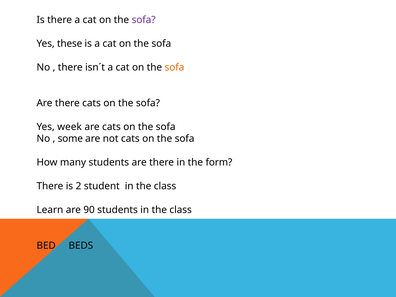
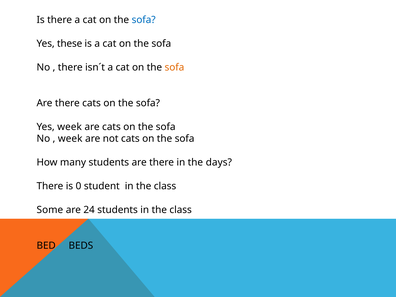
sofa at (144, 20) colour: purple -> blue
some at (70, 139): some -> week
form: form -> days
2: 2 -> 0
Learn: Learn -> Some
90: 90 -> 24
